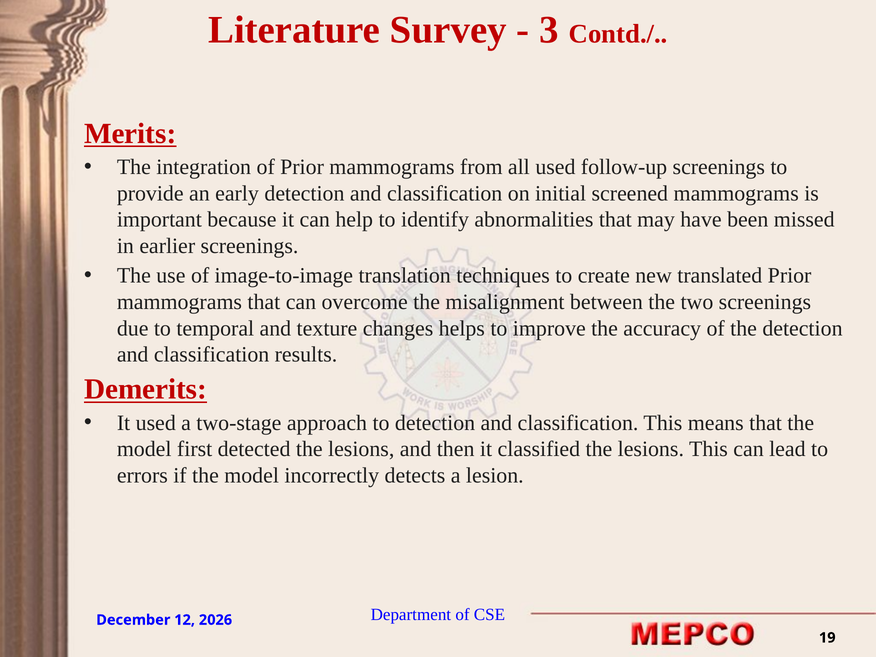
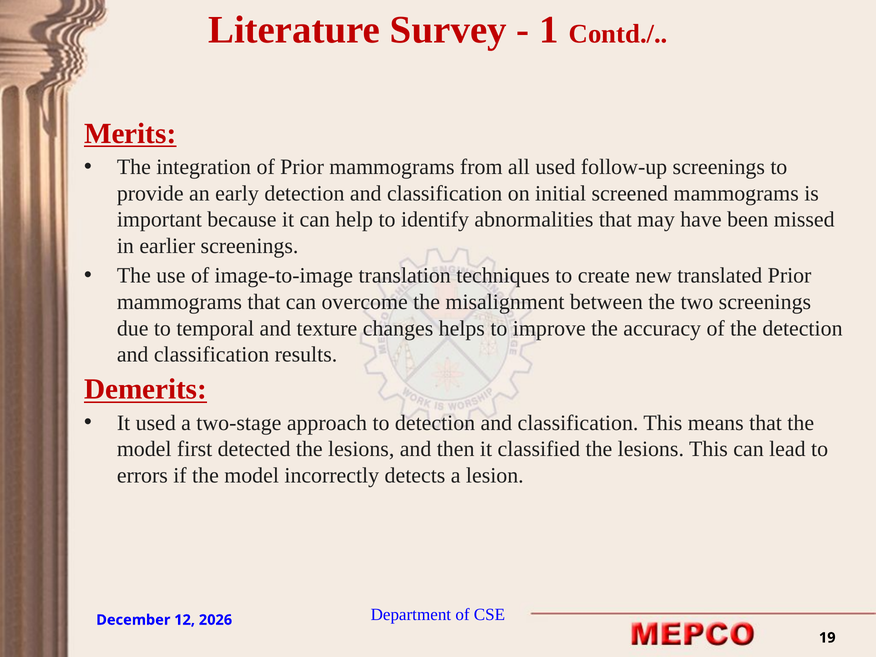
3: 3 -> 1
